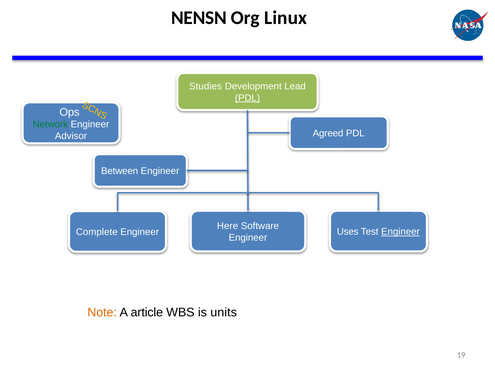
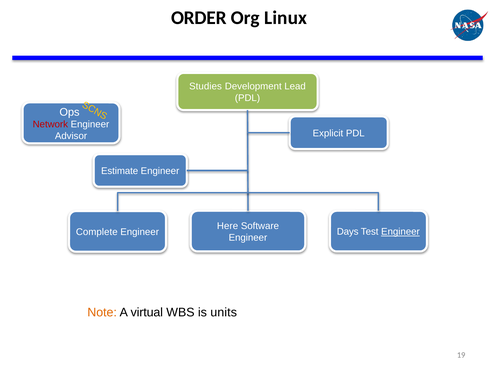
NENSN: NENSN -> ORDER
PDL at (247, 98) underline: present -> none
Network colour: green -> red
Agreed: Agreed -> Explicit
Between: Between -> Estimate
Uses: Uses -> Days
article: article -> virtual
